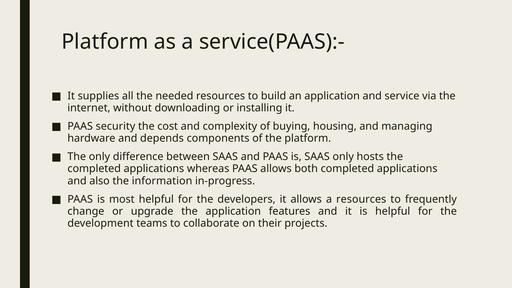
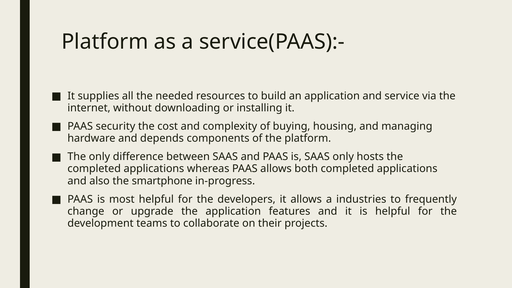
information: information -> smartphone
a resources: resources -> industries
